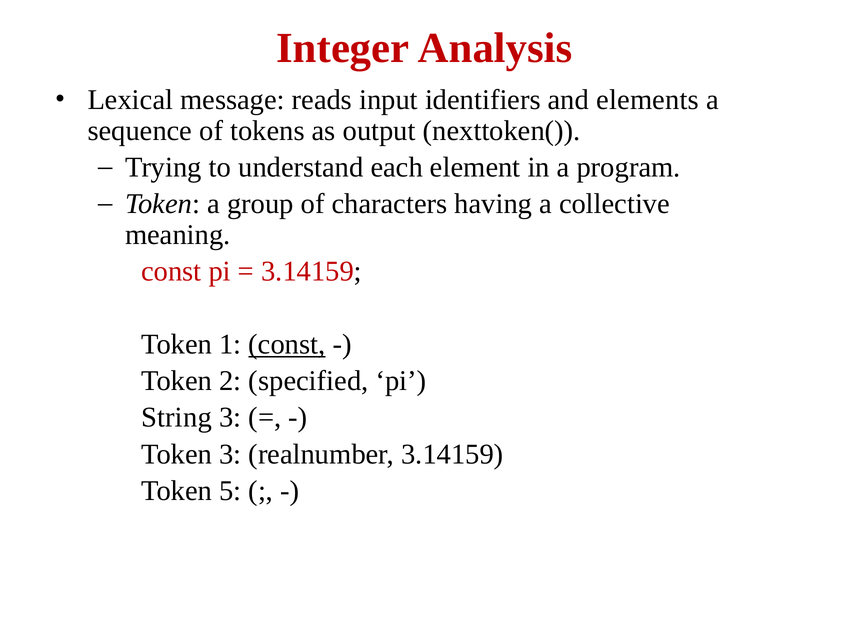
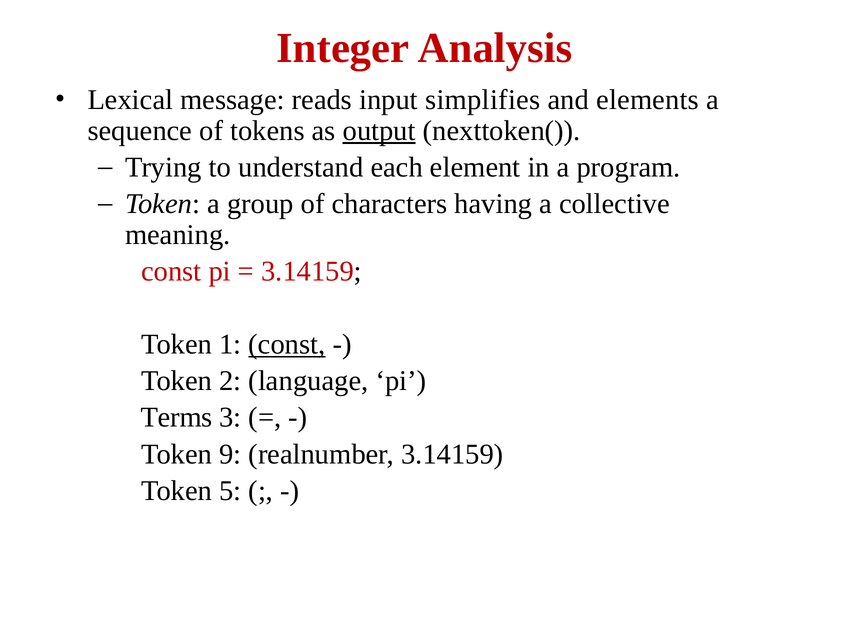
identifiers: identifiers -> simplifies
output underline: none -> present
specified: specified -> language
String: String -> Terms
Token 3: 3 -> 9
